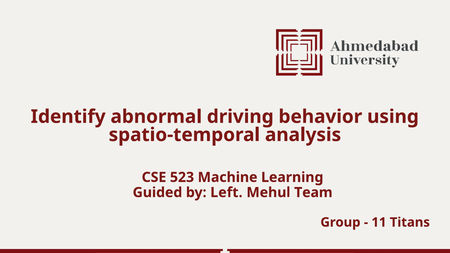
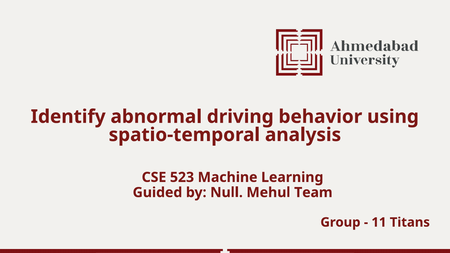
Left: Left -> Null
